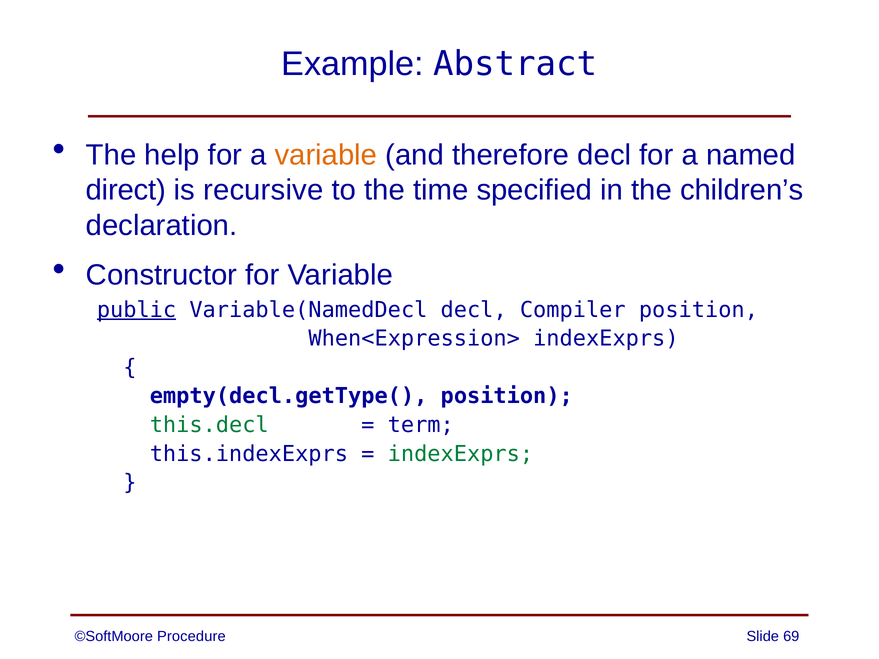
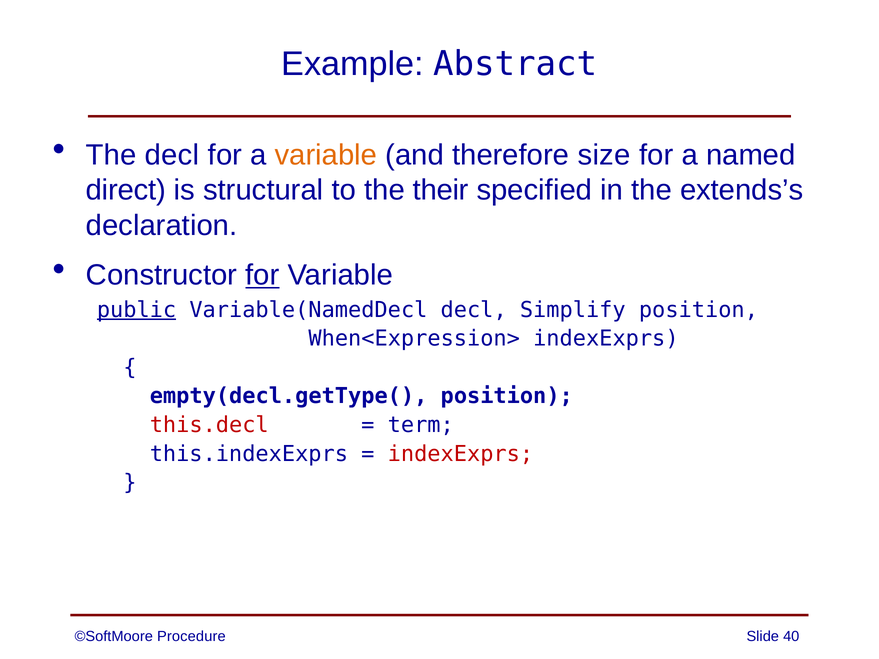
The help: help -> decl
therefore decl: decl -> size
recursive: recursive -> structural
time: time -> their
children’s: children’s -> extends’s
for at (262, 275) underline: none -> present
Compiler: Compiler -> Simplify
this.decl colour: green -> red
indexExprs at (460, 454) colour: green -> red
69: 69 -> 40
